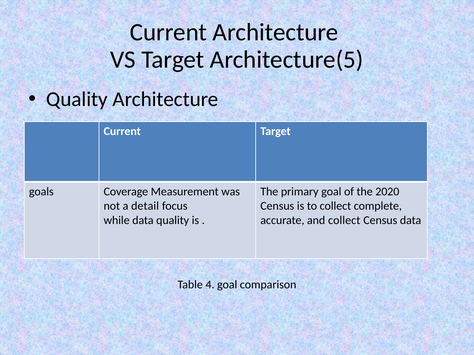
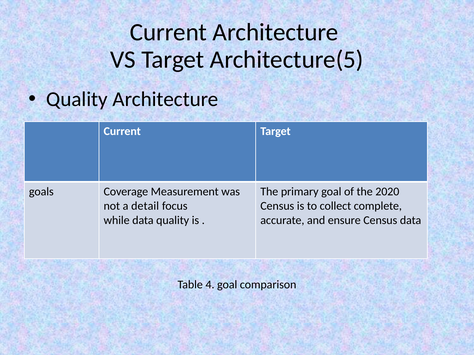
and collect: collect -> ensure
